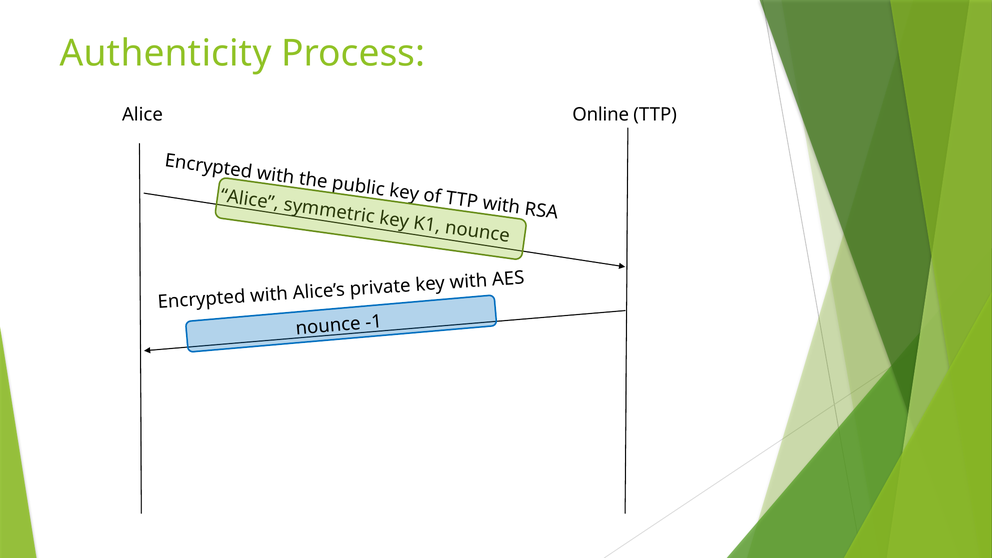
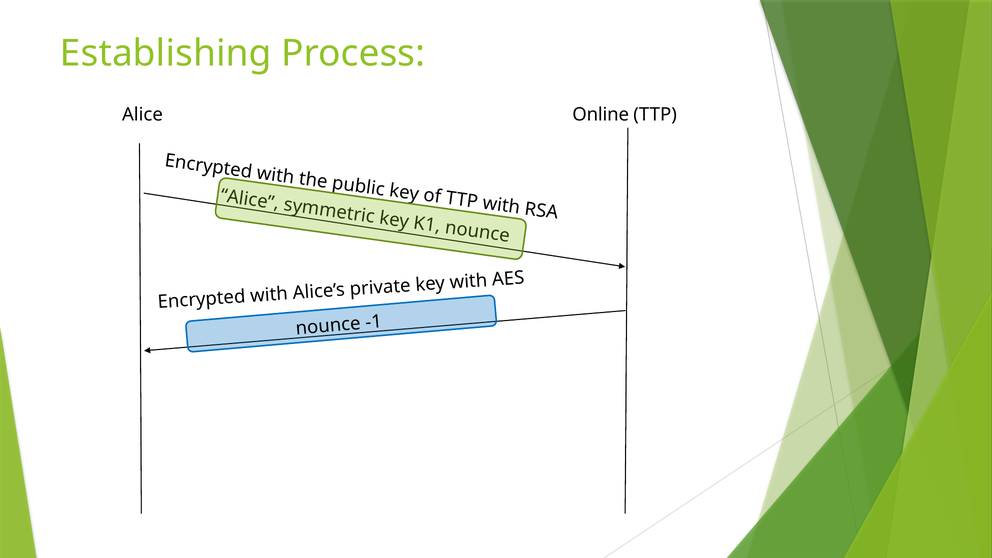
Authenticity: Authenticity -> Establishing
